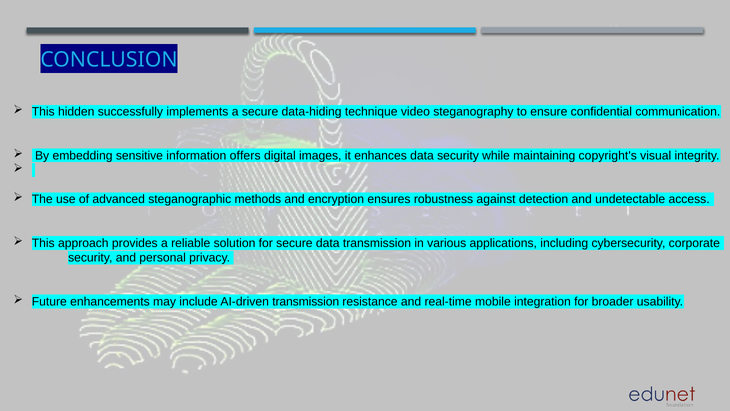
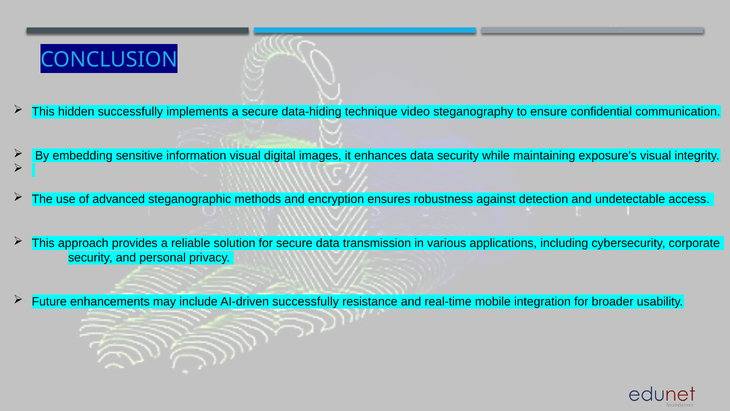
information offers: offers -> visual
copyright's: copyright's -> exposure's
AI-driven transmission: transmission -> successfully
